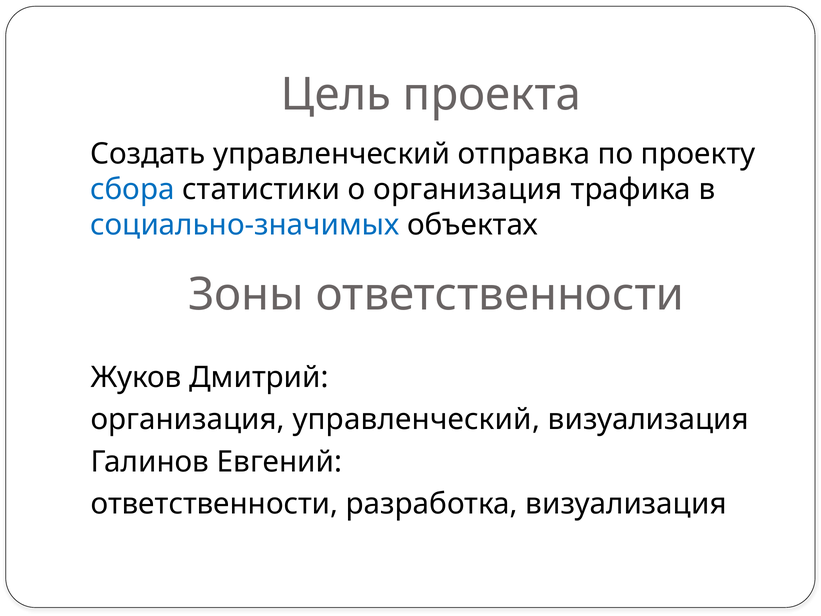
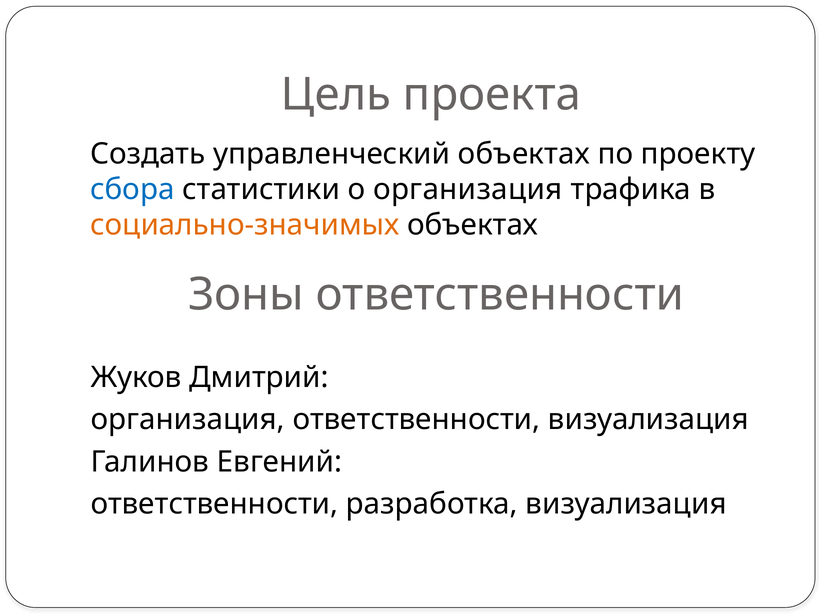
управленческий отправка: отправка -> объектах
социально-значимых colour: blue -> orange
организация управленческий: управленческий -> ответственности
